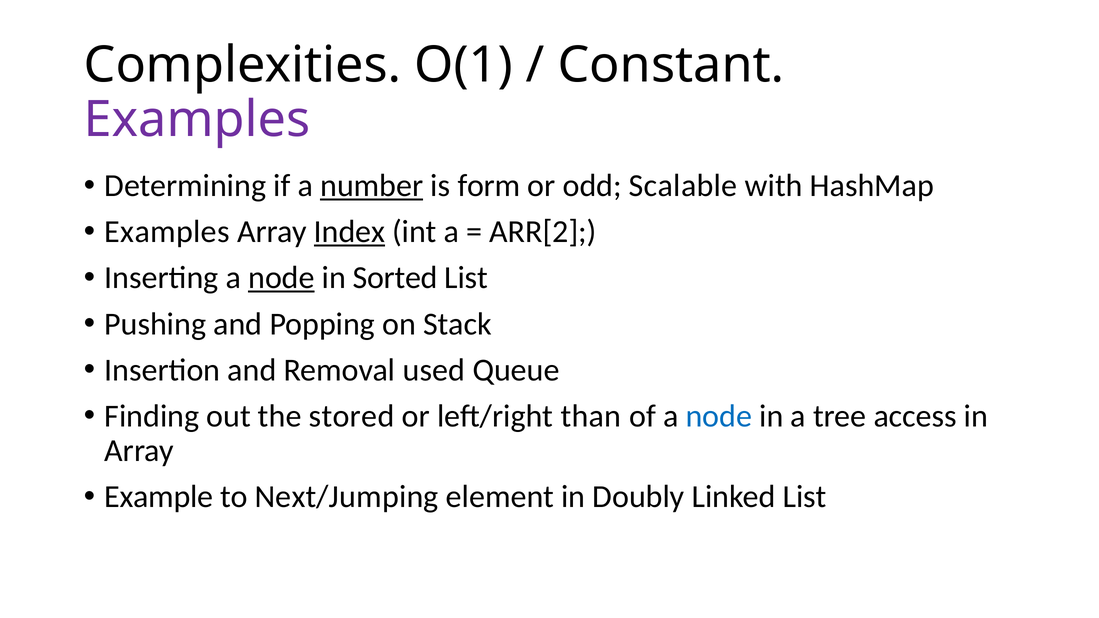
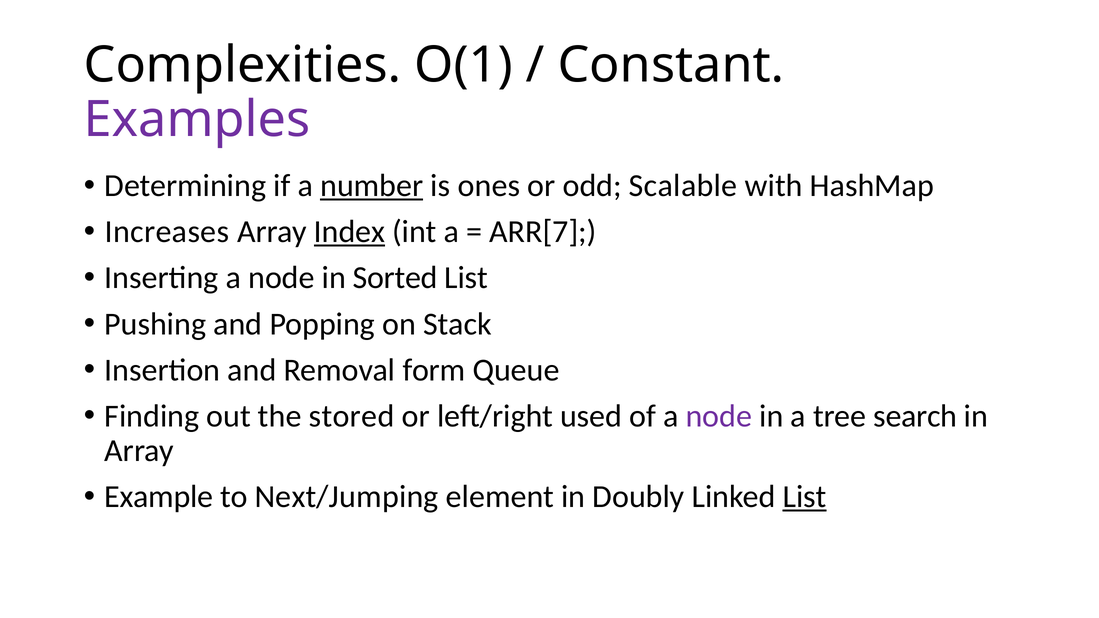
form: form -> ones
Examples at (167, 232): Examples -> Increases
ARR[2: ARR[2 -> ARR[7
node at (281, 278) underline: present -> none
used: used -> form
than: than -> used
node at (719, 416) colour: blue -> purple
access: access -> search
List at (805, 497) underline: none -> present
